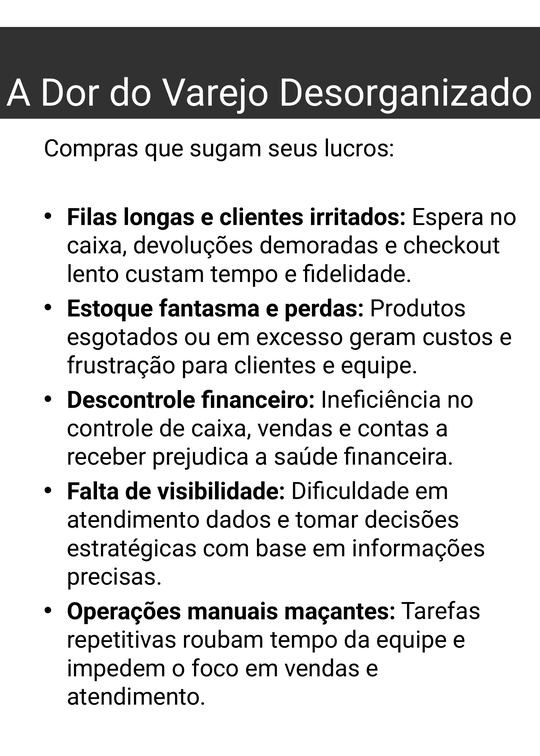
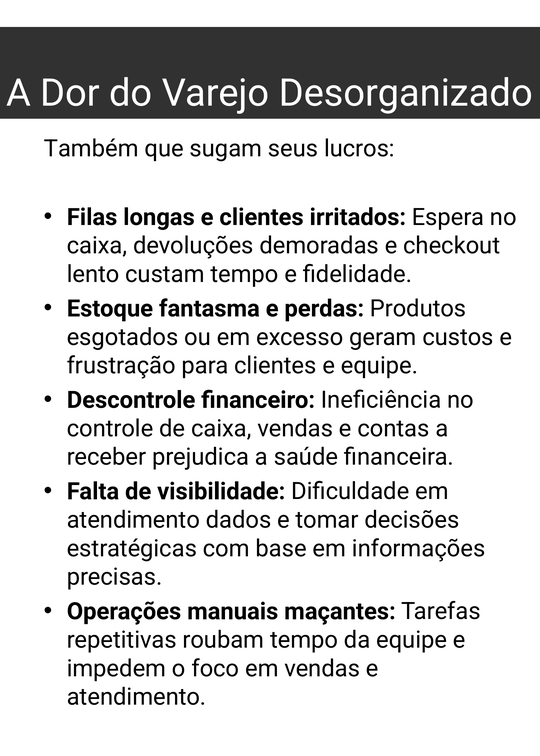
Compras: Compras -> Também
